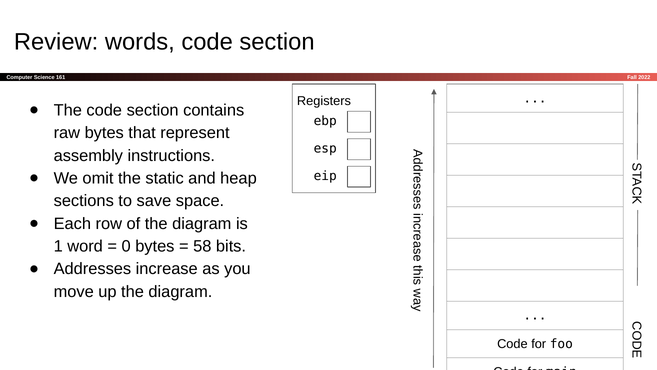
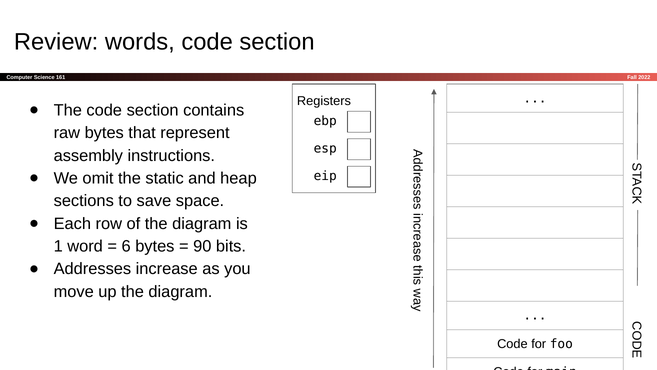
0: 0 -> 6
58: 58 -> 90
